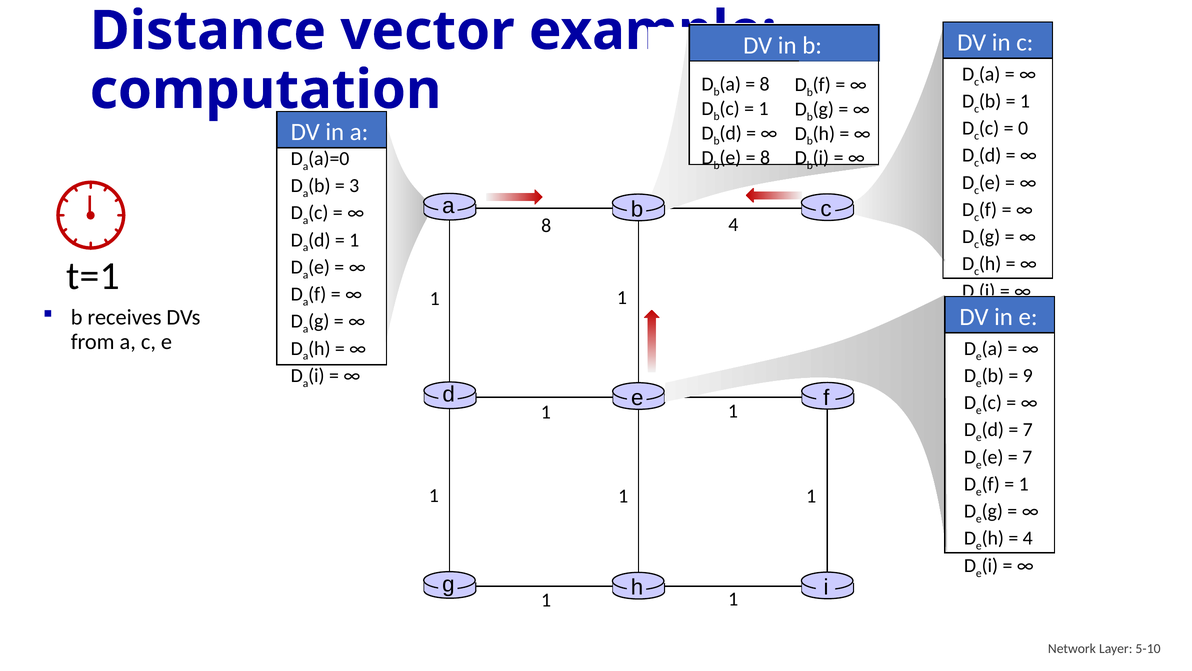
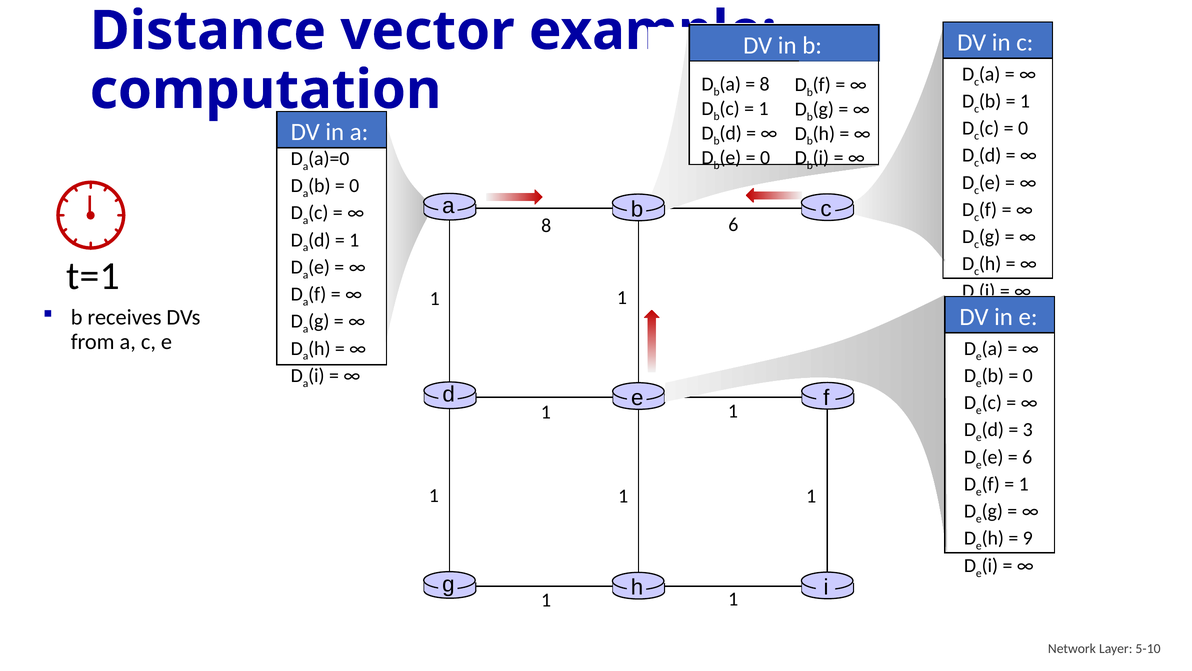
8 at (765, 157): 8 -> 0
3 at (354, 186): 3 -> 0
8 4: 4 -> 6
9 at (1028, 375): 9 -> 0
7 at (1028, 430): 7 -> 3
7 at (1027, 457): 7 -> 6
4 at (1028, 538): 4 -> 9
